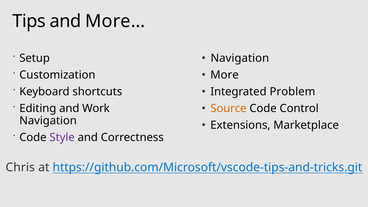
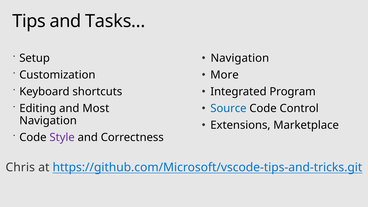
More…: More… -> Tasks…
Problem: Problem -> Program
Work: Work -> Most
Source colour: orange -> blue
